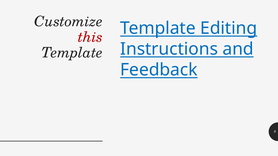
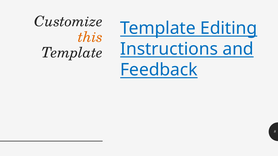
this colour: red -> orange
